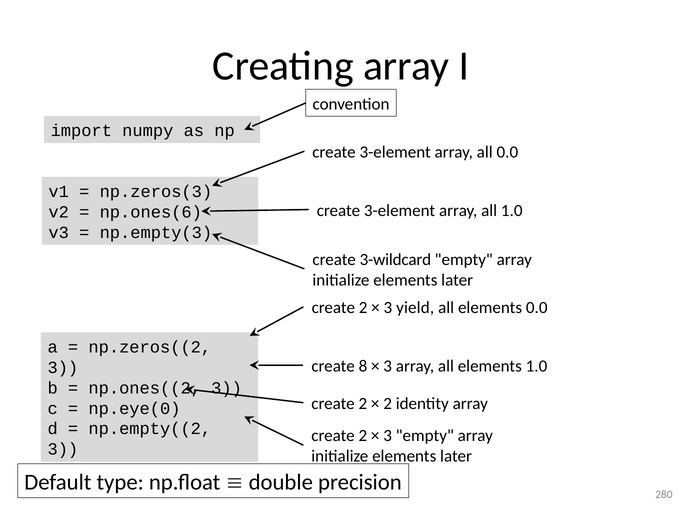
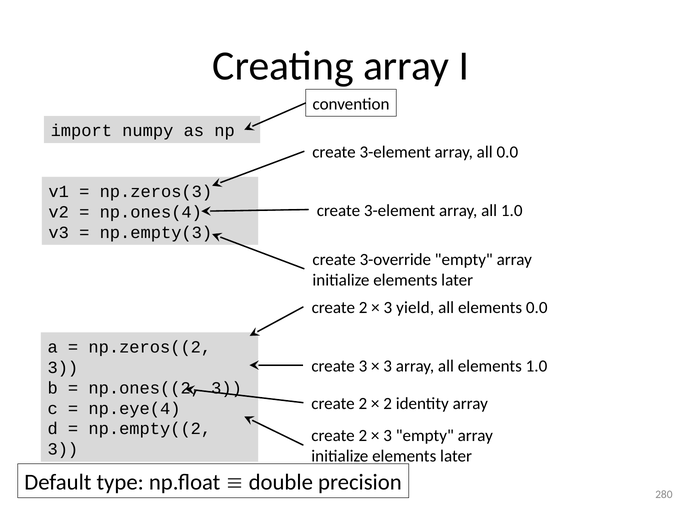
np.ones(6: np.ones(6 -> np.ones(4
3-wildcard: 3-wildcard -> 3-override
create 8: 8 -> 3
np.eye(0: np.eye(0 -> np.eye(4
